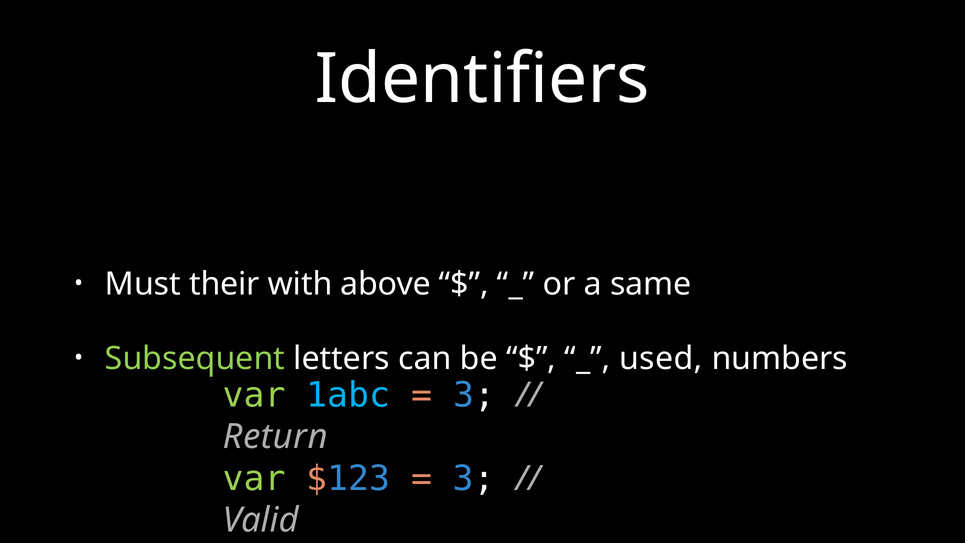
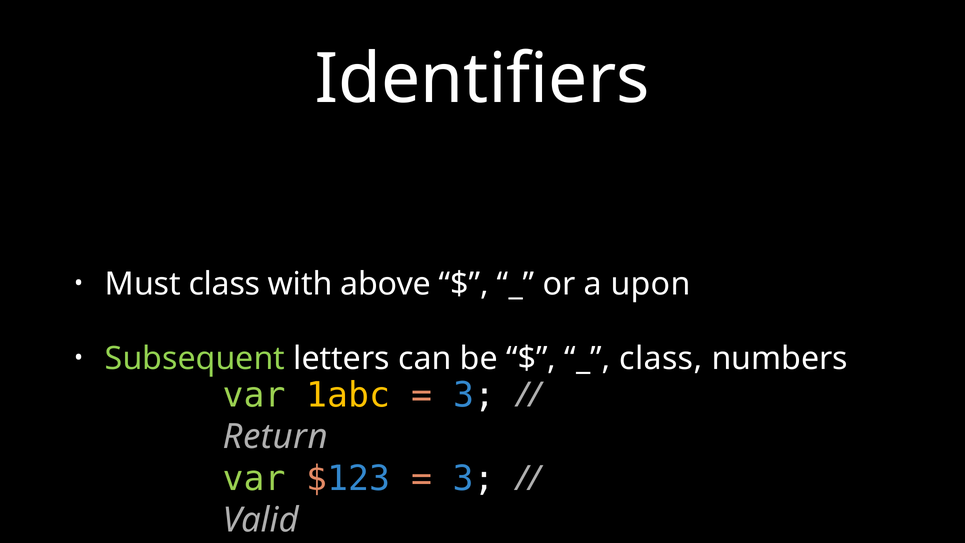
Must their: their -> class
same: same -> upon
used at (661, 359): used -> class
1abc colour: light blue -> yellow
